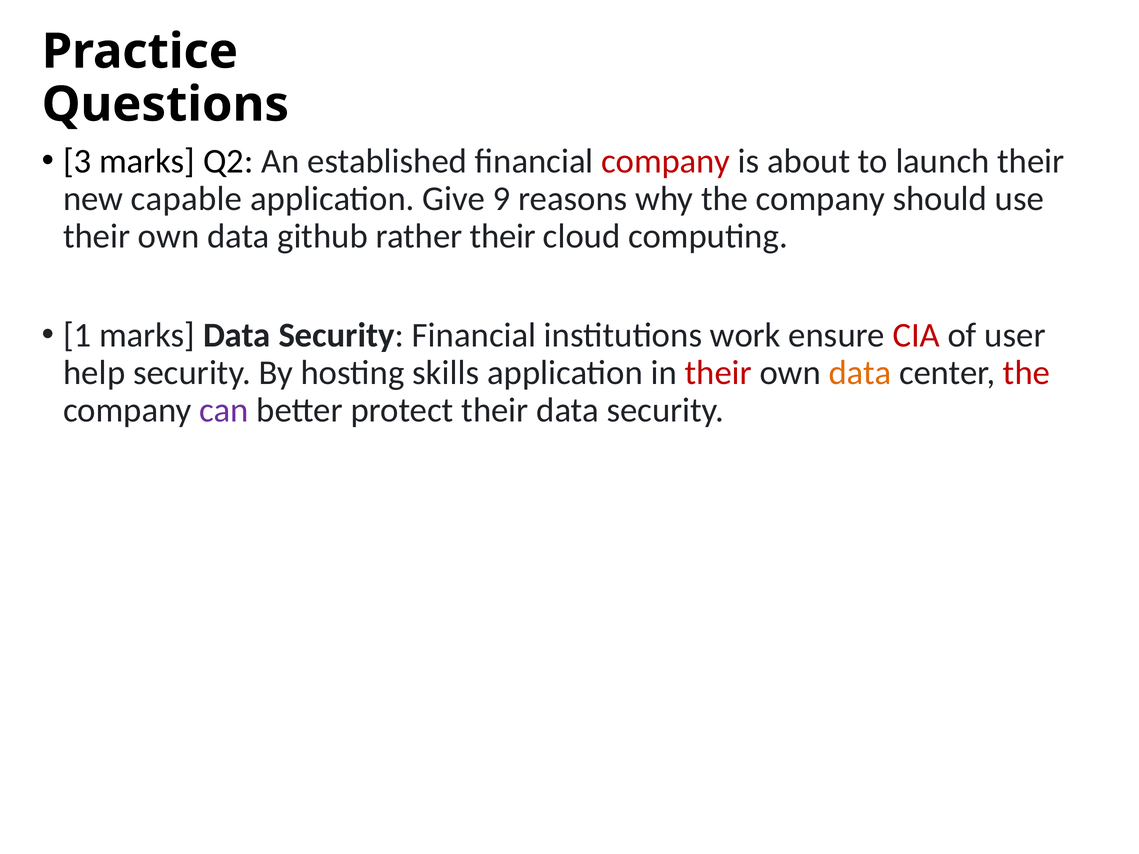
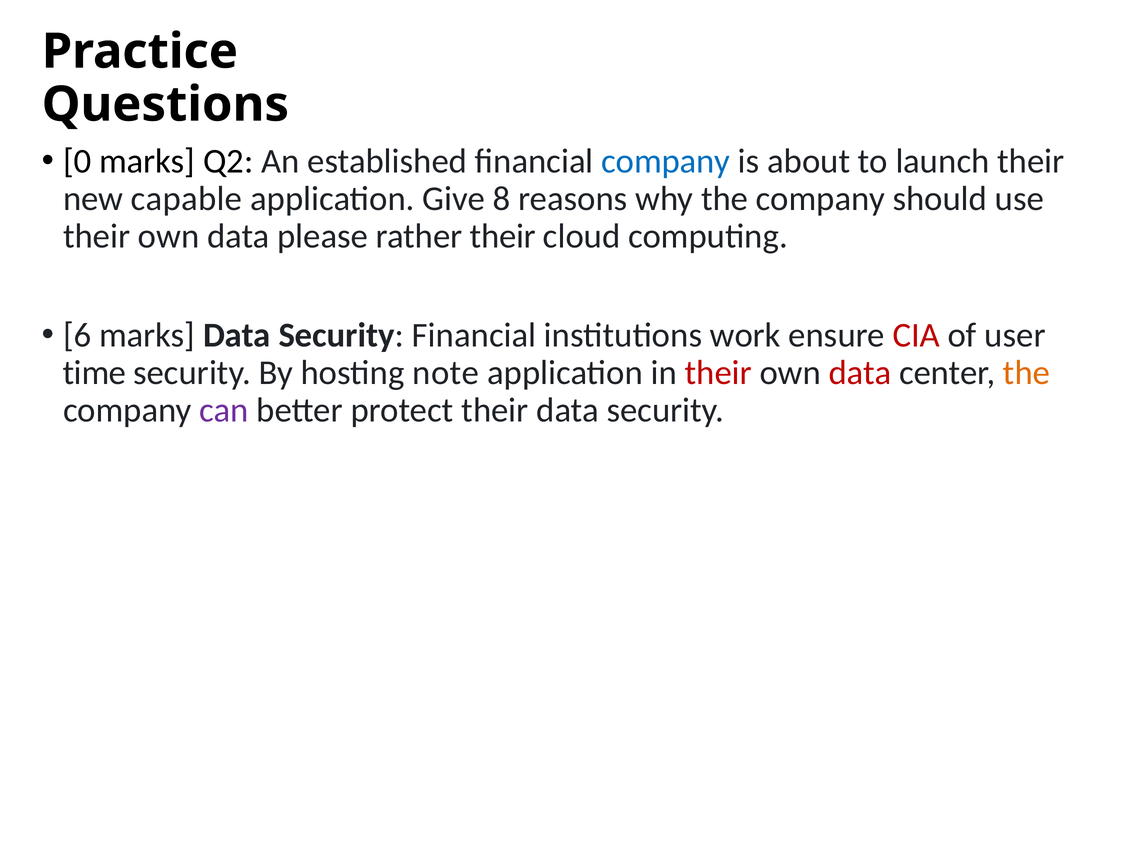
3: 3 -> 0
company at (666, 161) colour: red -> blue
9: 9 -> 8
github: github -> please
1: 1 -> 6
help: help -> time
skills: skills -> note
data at (860, 373) colour: orange -> red
the at (1027, 373) colour: red -> orange
